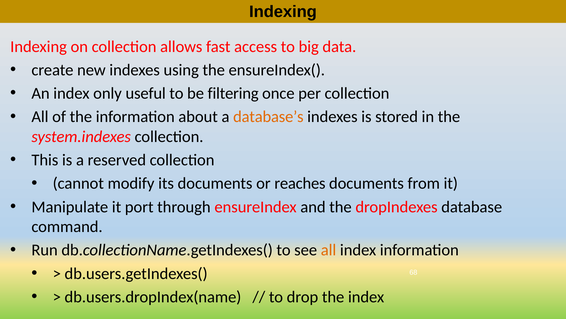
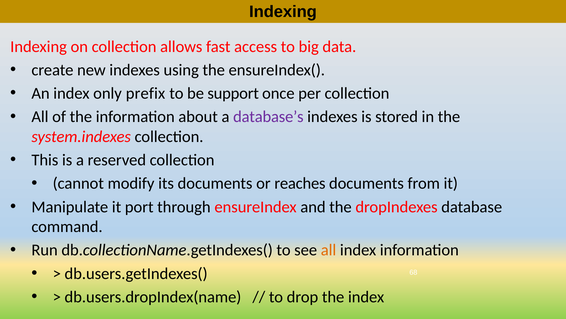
useful: useful -> prefix
filtering: filtering -> support
database’s colour: orange -> purple
